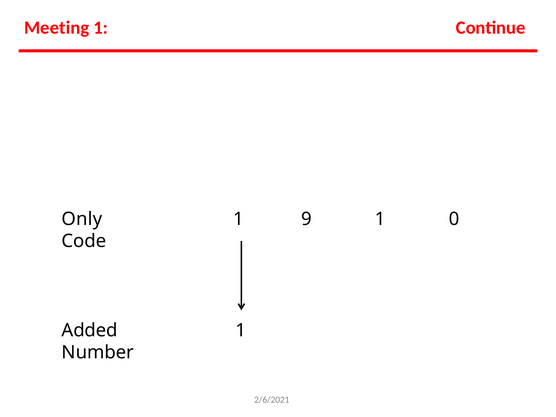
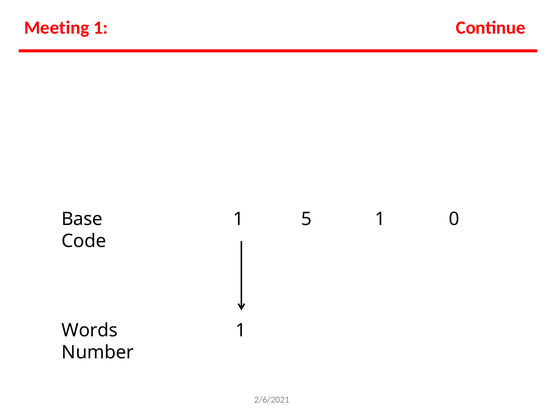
Only: Only -> Base
9: 9 -> 5
Added: Added -> Words
